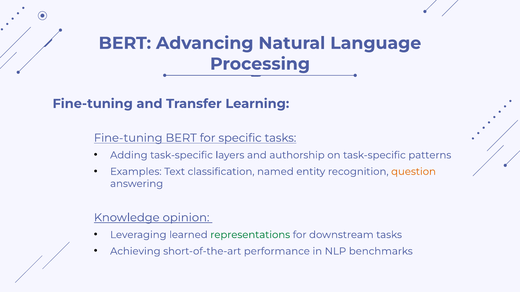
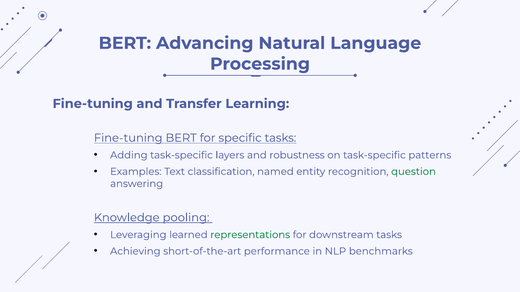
authorship: authorship -> robustness
question colour: orange -> green
opinion: opinion -> pooling
